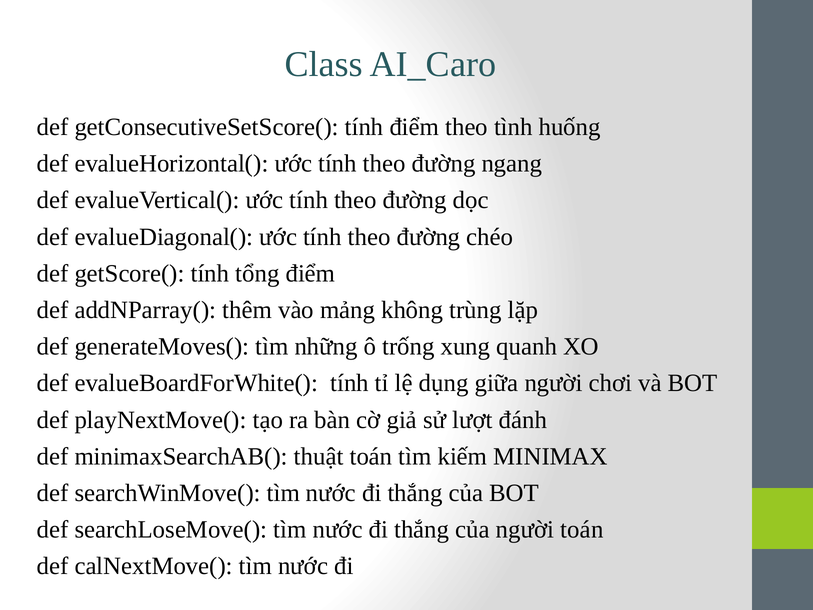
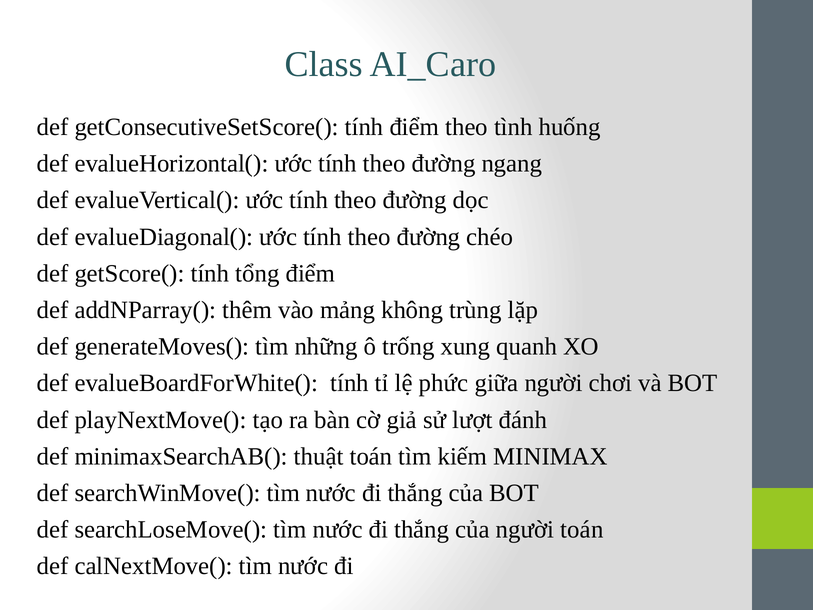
dụng: dụng -> phức
